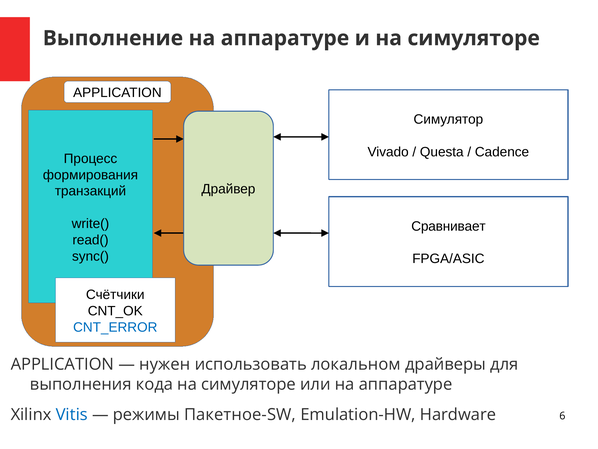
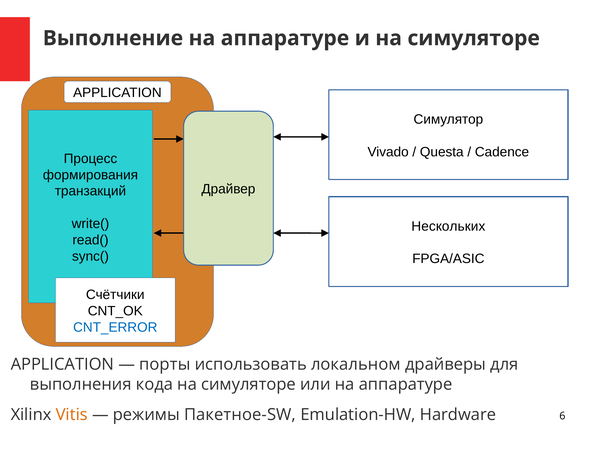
Сравнивает: Сравнивает -> Нескольких
нужен: нужен -> порты
Vitis colour: blue -> orange
